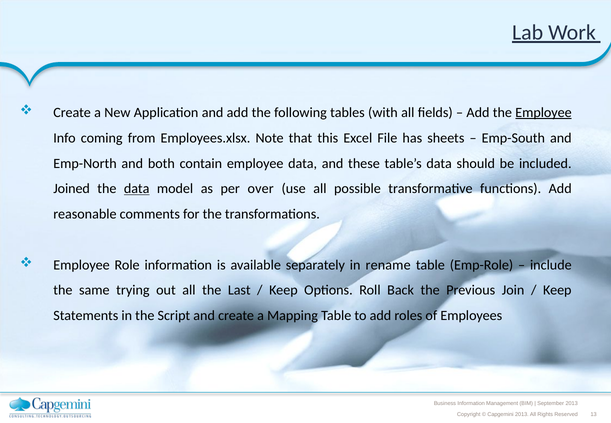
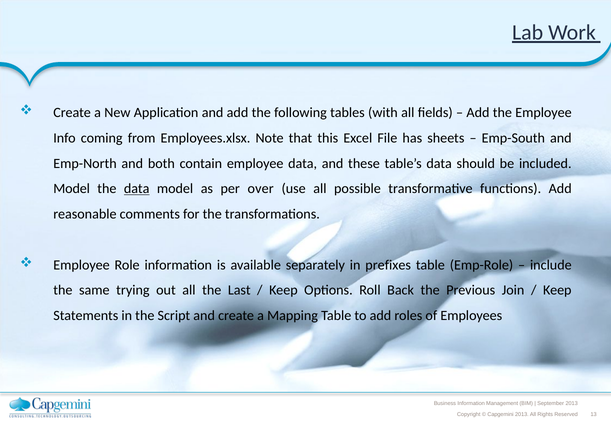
Employee at (544, 113) underline: present -> none
Joined at (72, 189): Joined -> Model
rename: rename -> prefixes
